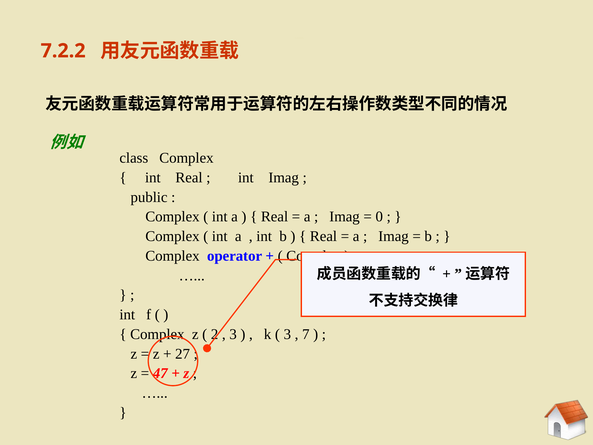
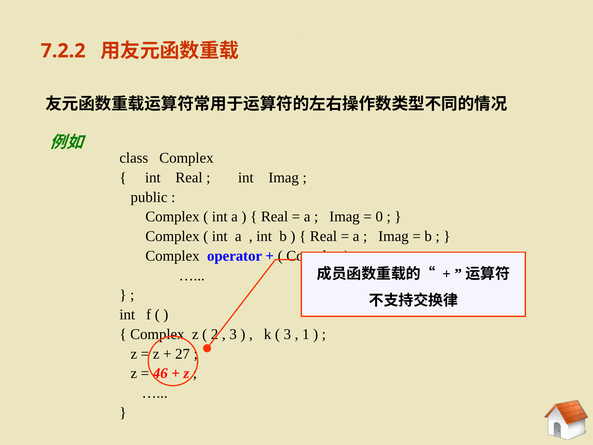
7: 7 -> 1
47: 47 -> 46
